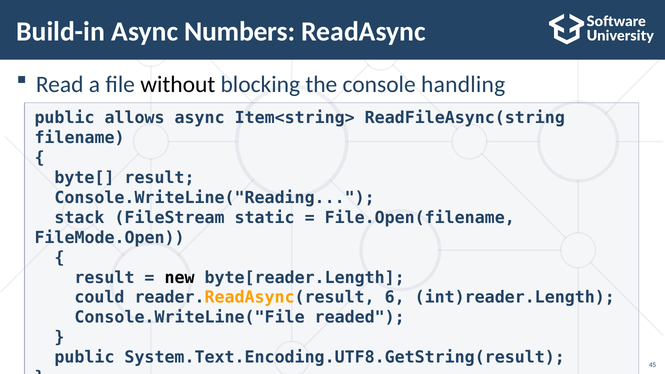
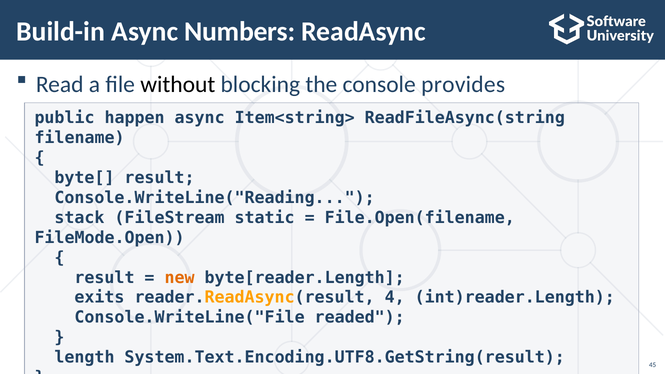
handling: handling -> provides
allows: allows -> happen
new colour: black -> orange
could: could -> exits
6: 6 -> 4
public at (84, 357): public -> length
